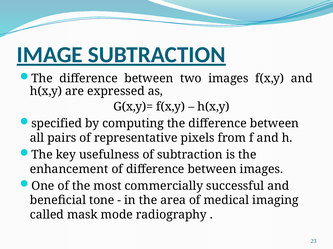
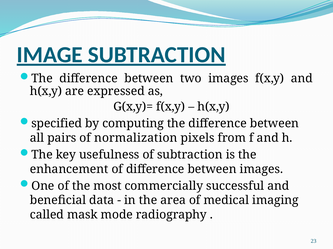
representative: representative -> normalization
tone: tone -> data
